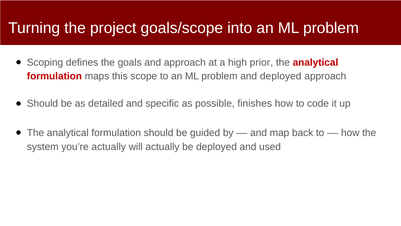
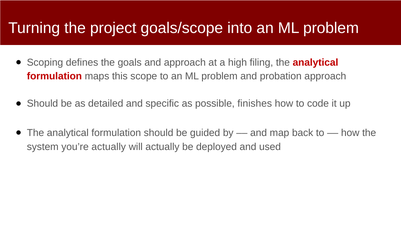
prior: prior -> filing
and deployed: deployed -> probation
